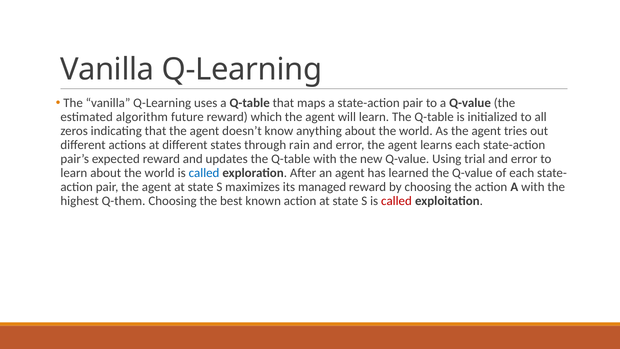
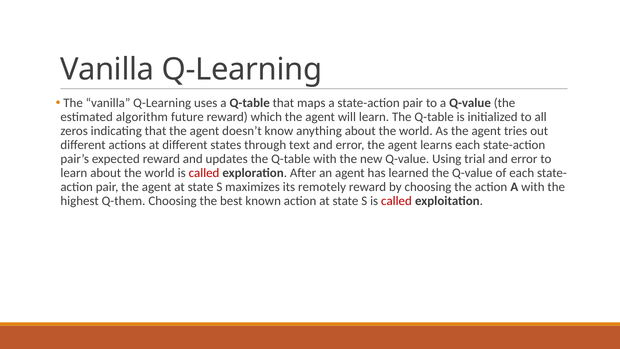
rain: rain -> text
called at (204, 173) colour: blue -> red
managed: managed -> remotely
